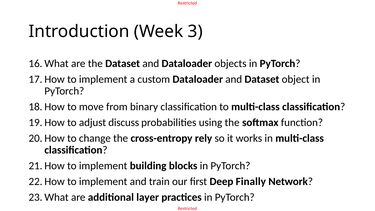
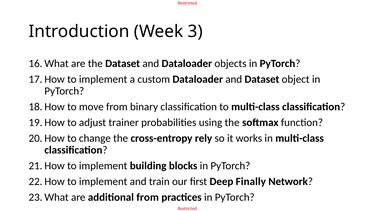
discuss: discuss -> trainer
additional layer: layer -> from
